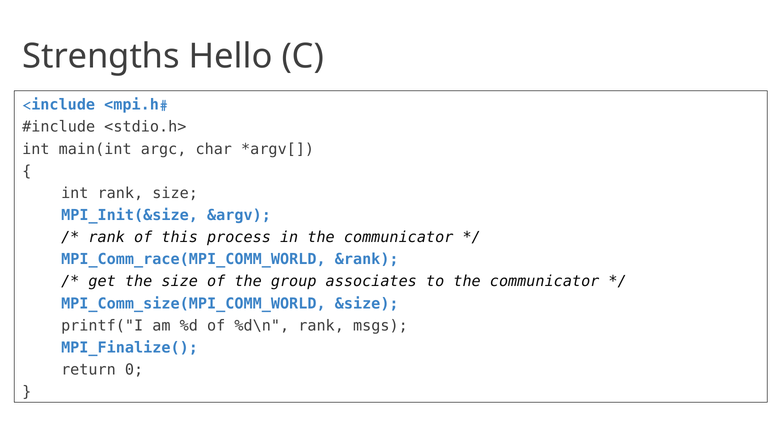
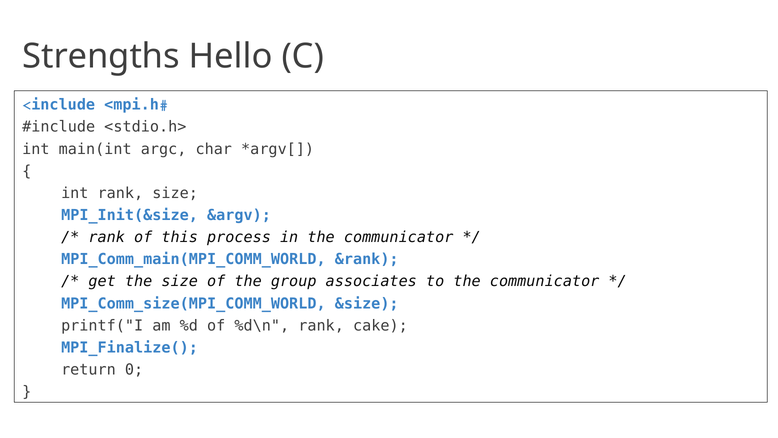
MPI_Comm_race(MPI_COMM_WORLD: MPI_Comm_race(MPI_COMM_WORLD -> MPI_Comm_main(MPI_COMM_WORLD
msgs: msgs -> cake
